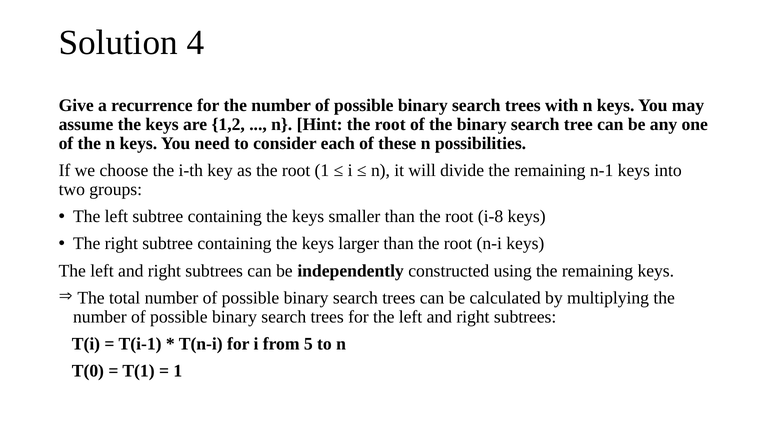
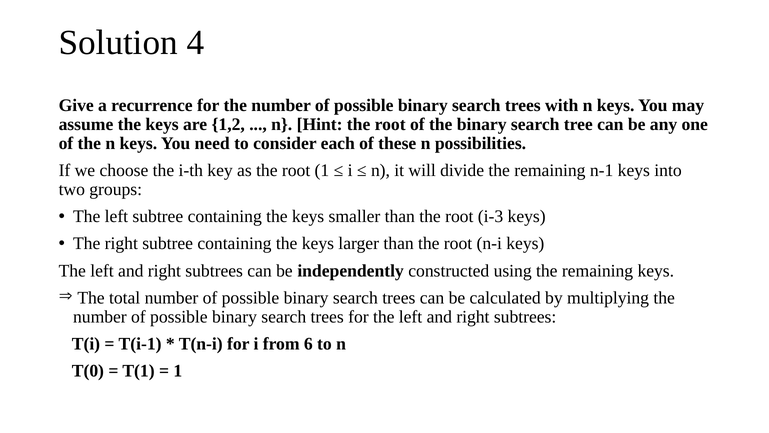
i-8: i-8 -> i-3
5: 5 -> 6
